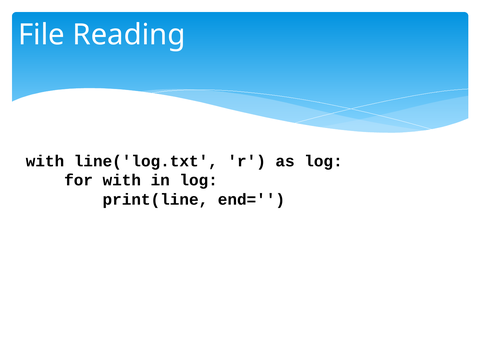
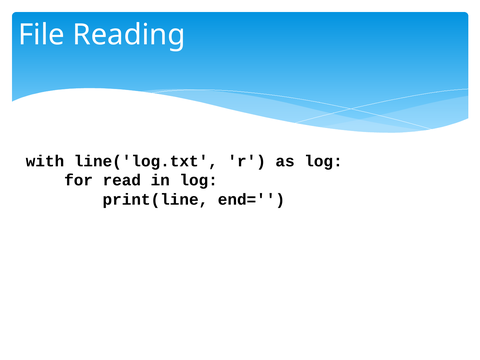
for with: with -> read
